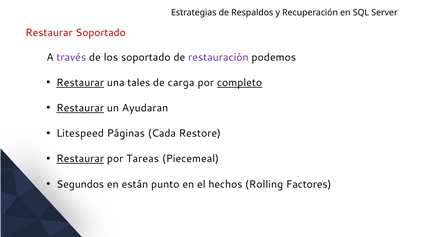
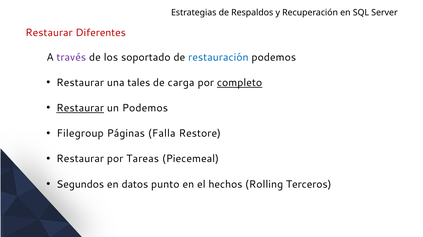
Restaurar Soportado: Soportado -> Diferentes
restauración colour: purple -> blue
Restaurar at (80, 83) underline: present -> none
un Ayudaran: Ayudaran -> Podemos
Litespeed: Litespeed -> Filegroup
Cada: Cada -> Falla
Restaurar at (80, 159) underline: present -> none
están: están -> datos
Factores: Factores -> Terceros
